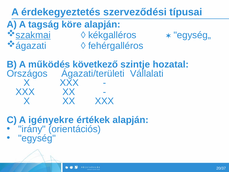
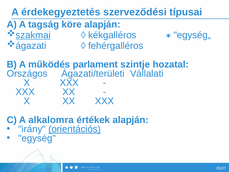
következő: következő -> parlament
igényekre: igényekre -> alkalomra
orientációs underline: none -> present
